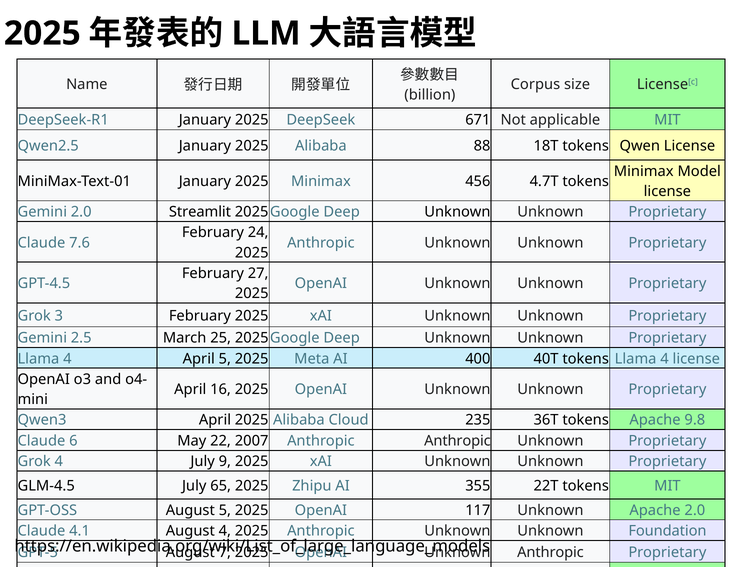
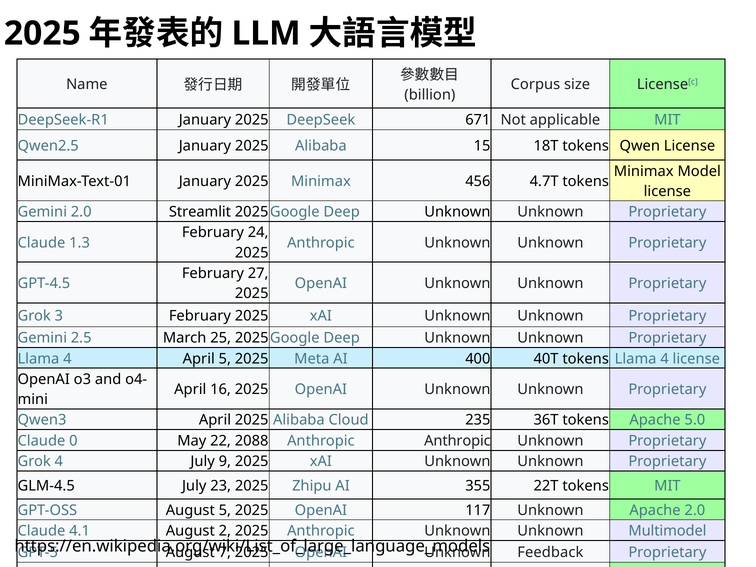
88: 88 -> 15
7.6: 7.6 -> 1.3
9.8: 9.8 -> 5.0
6: 6 -> 0
2007: 2007 -> 2088
65: 65 -> 23
August 4: 4 -> 2
Foundation: Foundation -> Multimodel
Anthropic at (551, 552): Anthropic -> Feedback
